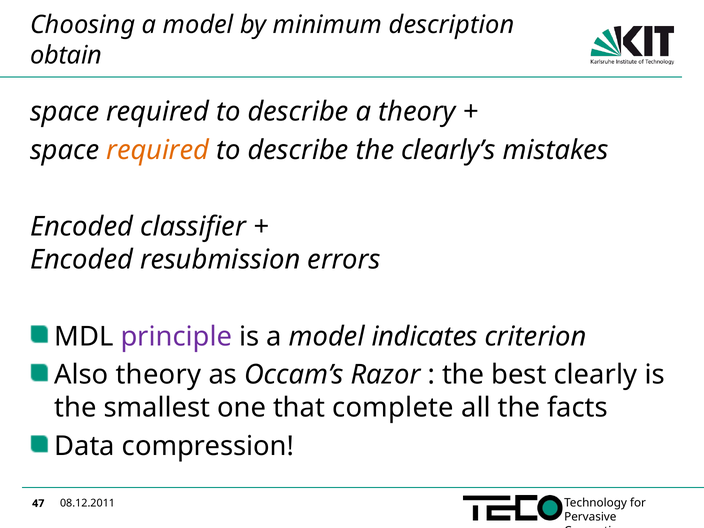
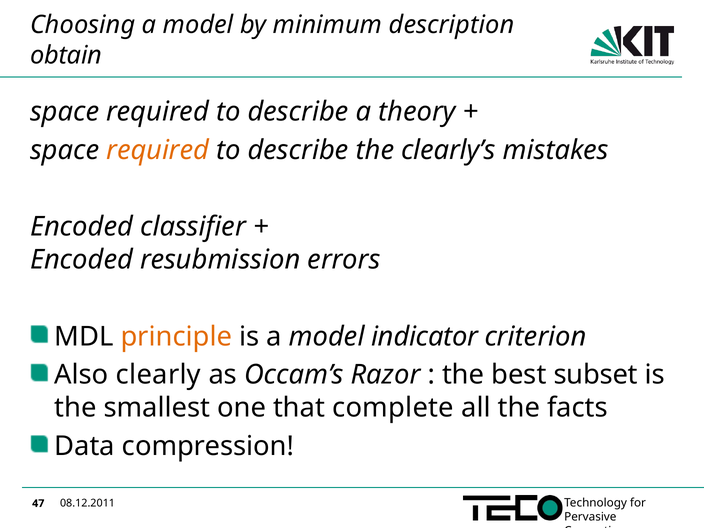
principle colour: purple -> orange
indicates: indicates -> indicator
Also theory: theory -> clearly
clearly: clearly -> subset
